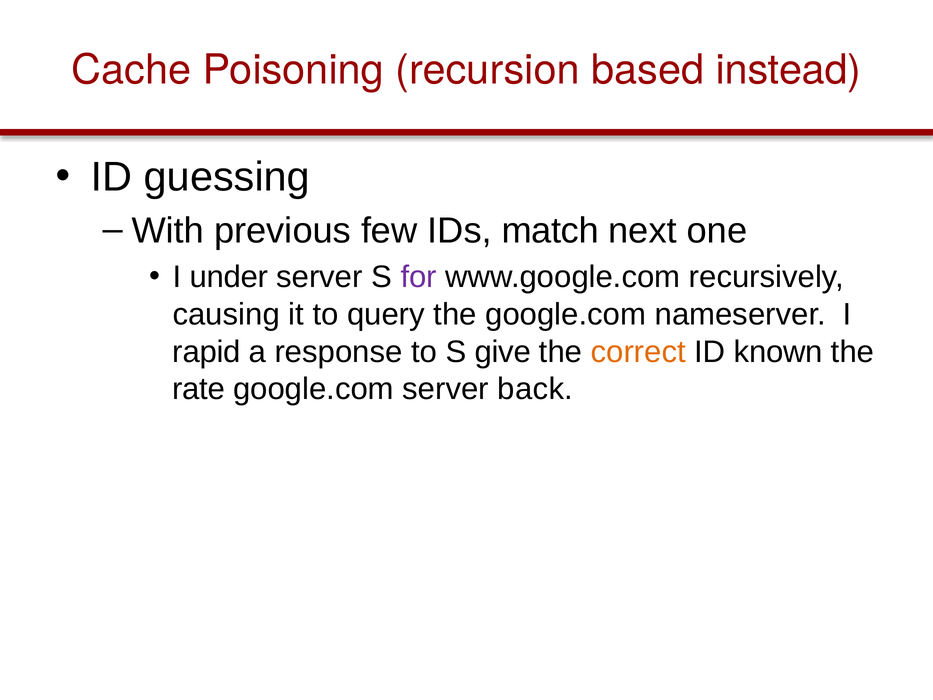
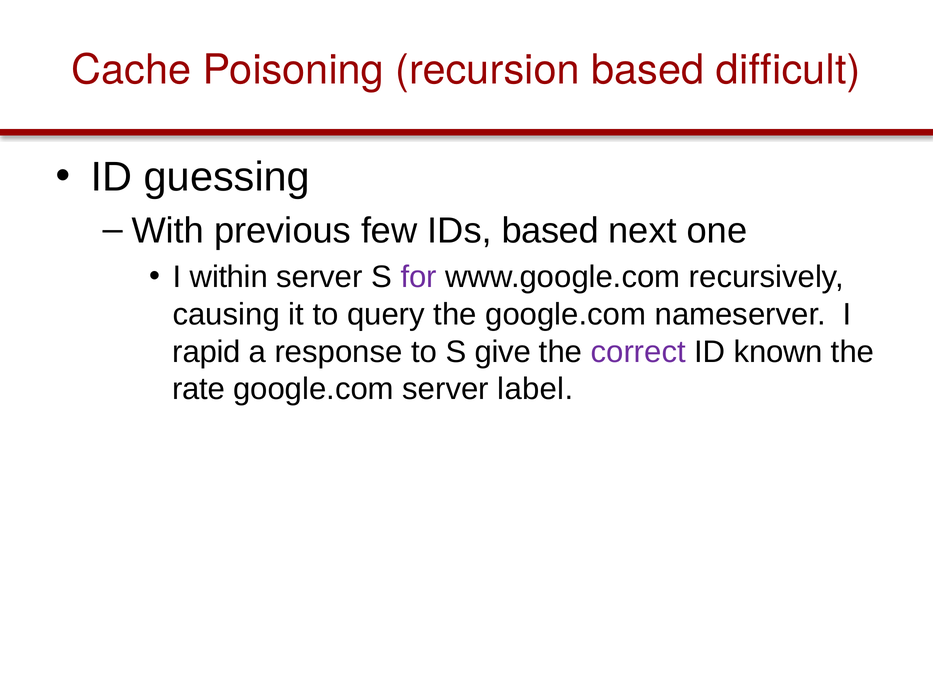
instead: instead -> difficult
IDs match: match -> based
under: under -> within
correct colour: orange -> purple
back: back -> label
